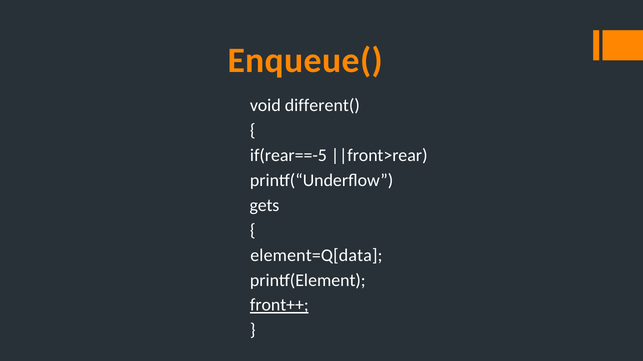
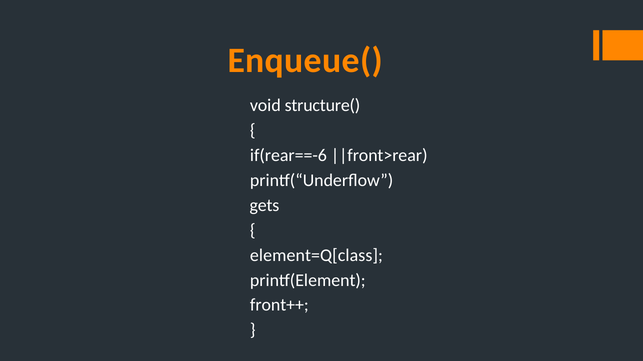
different(: different( -> structure(
if(rear==-5: if(rear==-5 -> if(rear==-6
element=Q[data: element=Q[data -> element=Q[class
front++ underline: present -> none
